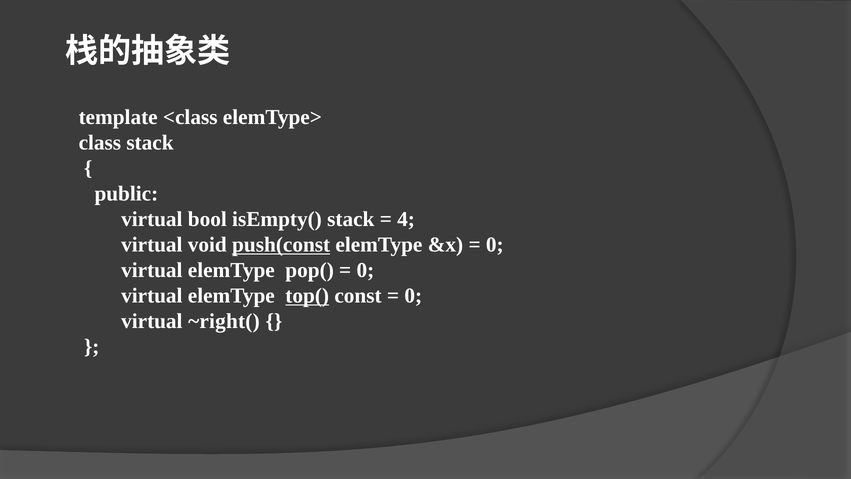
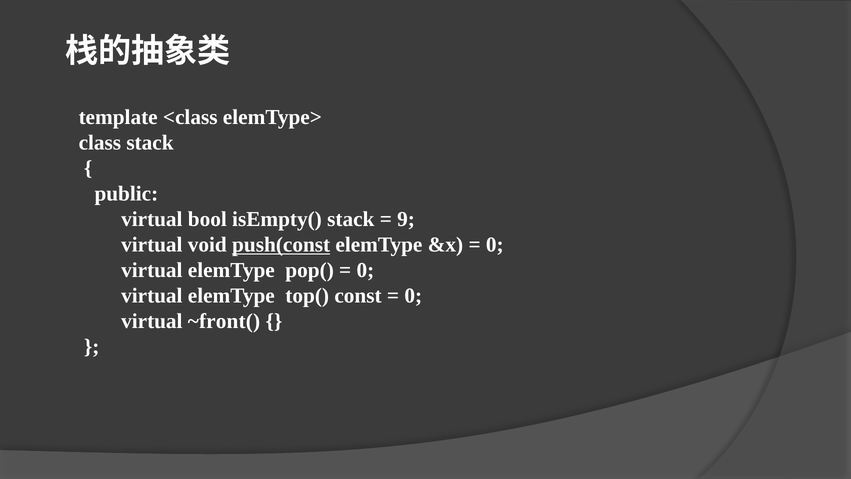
4: 4 -> 9
top( underline: present -> none
~right(: ~right( -> ~front(
